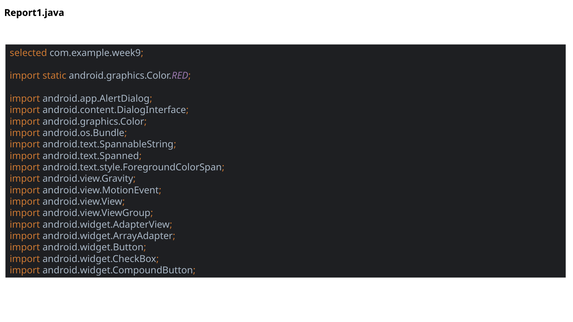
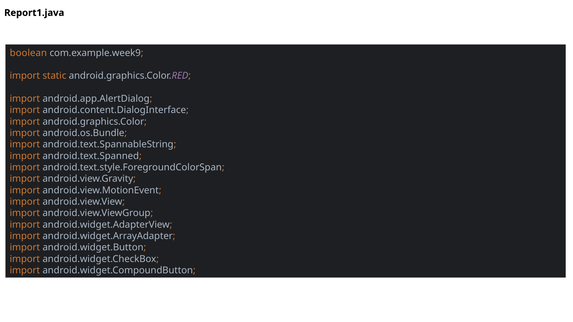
selected: selected -> boolean
